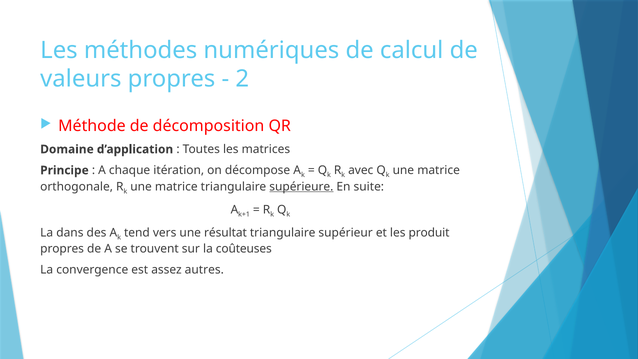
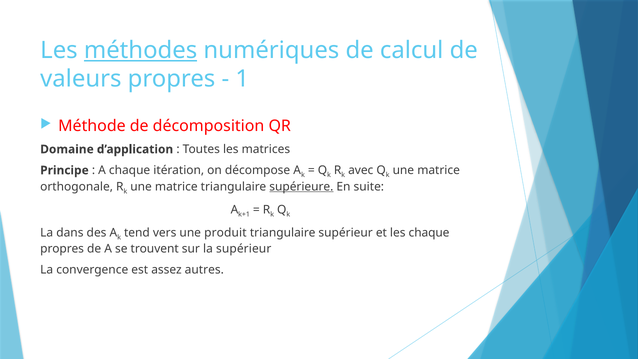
méthodes underline: none -> present
2: 2 -> 1
résultat: résultat -> produit
les produit: produit -> chaque
la coûteuses: coûteuses -> supérieur
